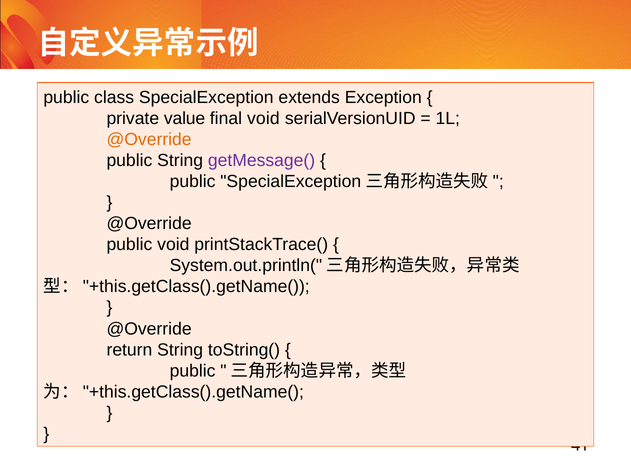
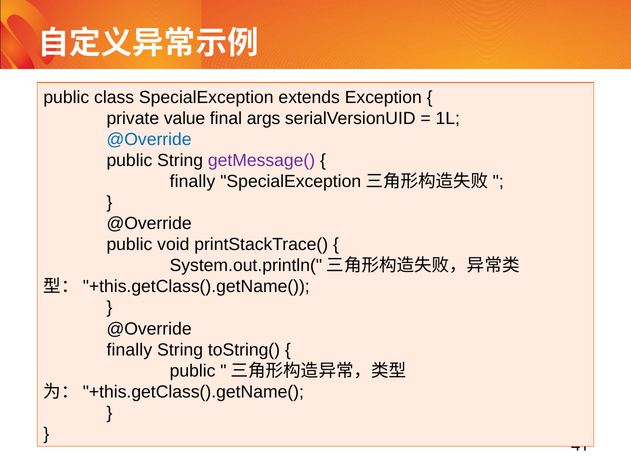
final void: void -> args
@Override at (149, 140) colour: orange -> blue
public at (193, 182): public -> finally
return at (129, 350): return -> finally
